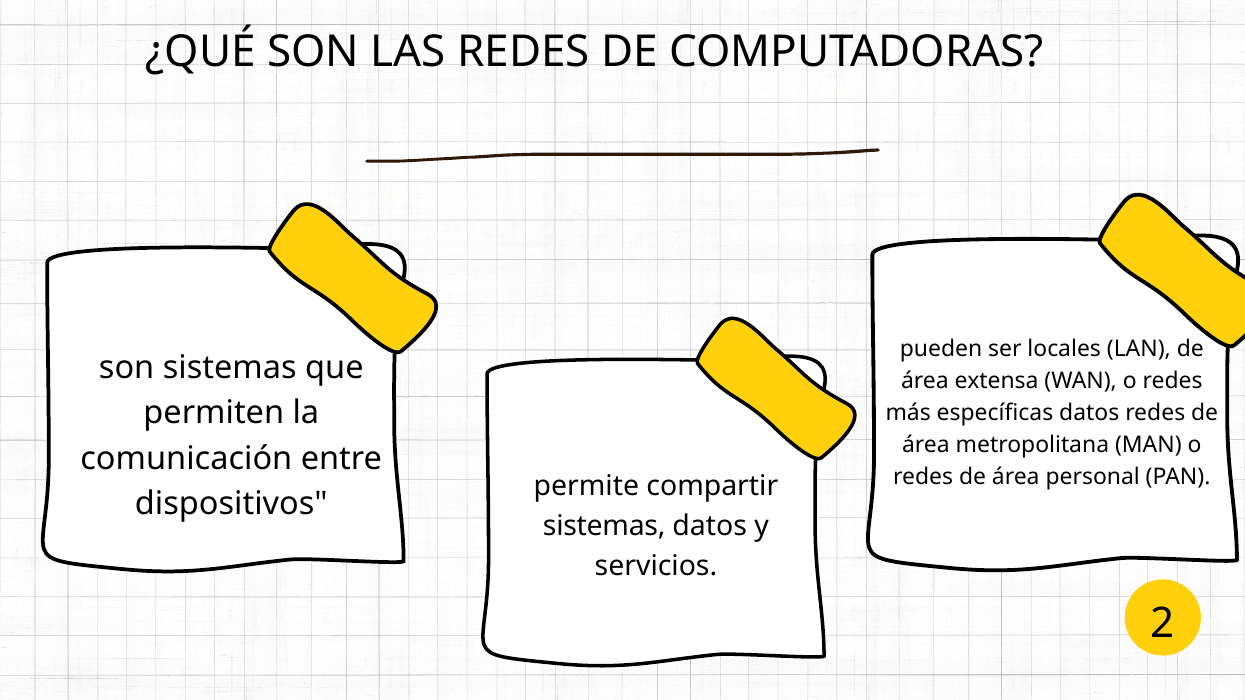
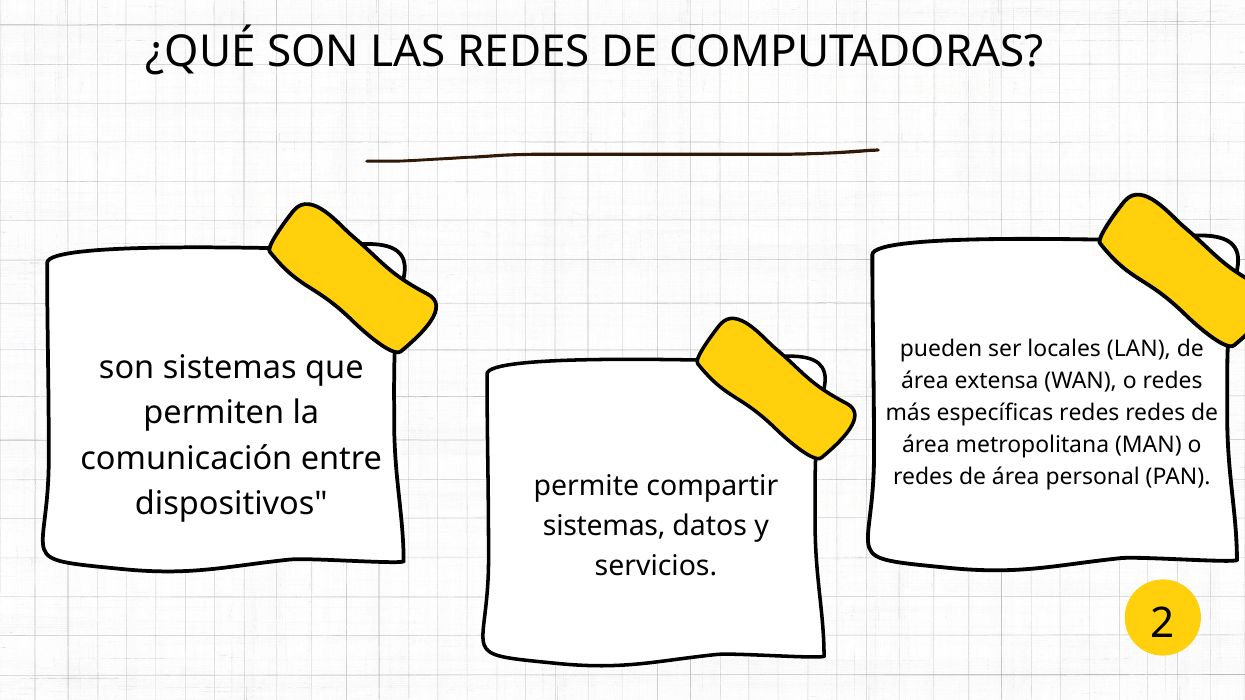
específicas datos: datos -> redes
